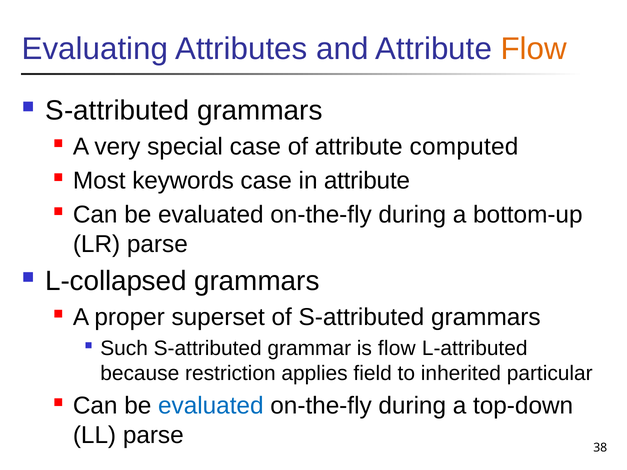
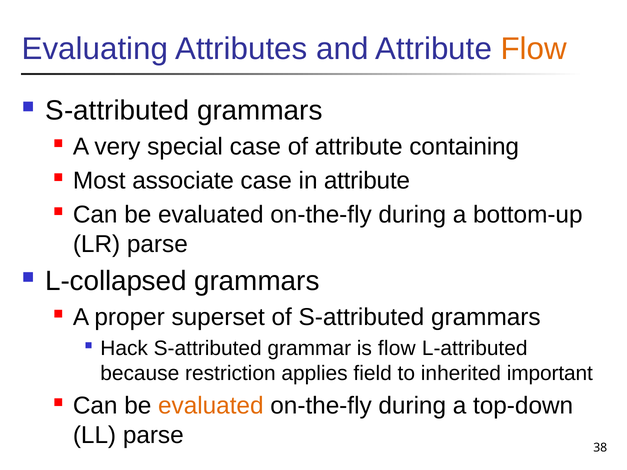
computed: computed -> containing
keywords: keywords -> associate
Such: Such -> Hack
particular: particular -> important
evaluated at (211, 406) colour: blue -> orange
